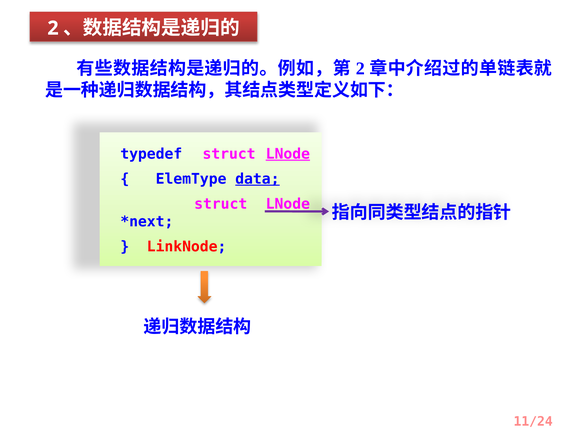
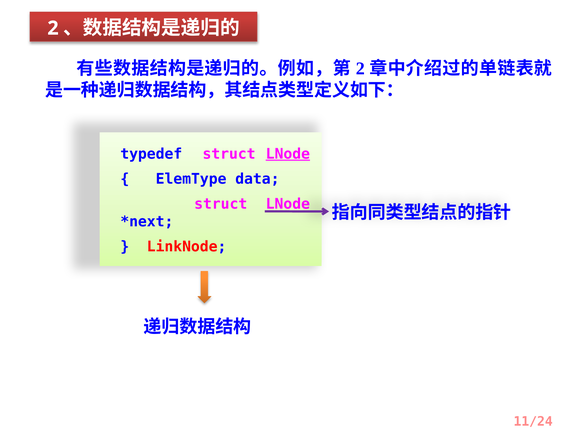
data underline: present -> none
